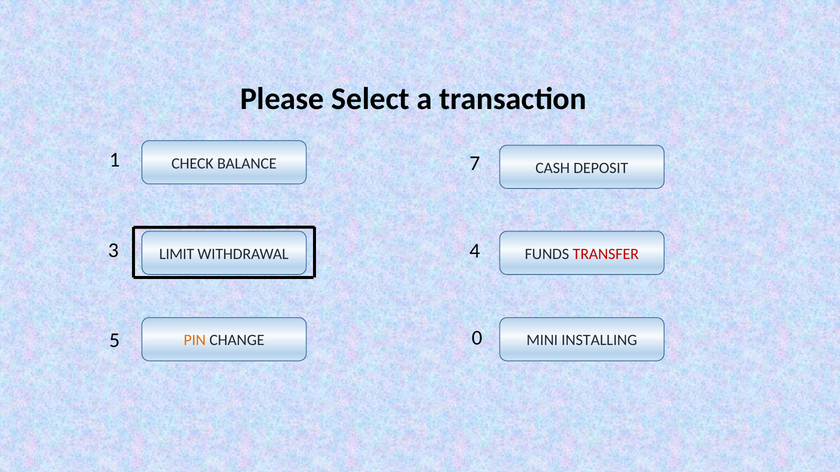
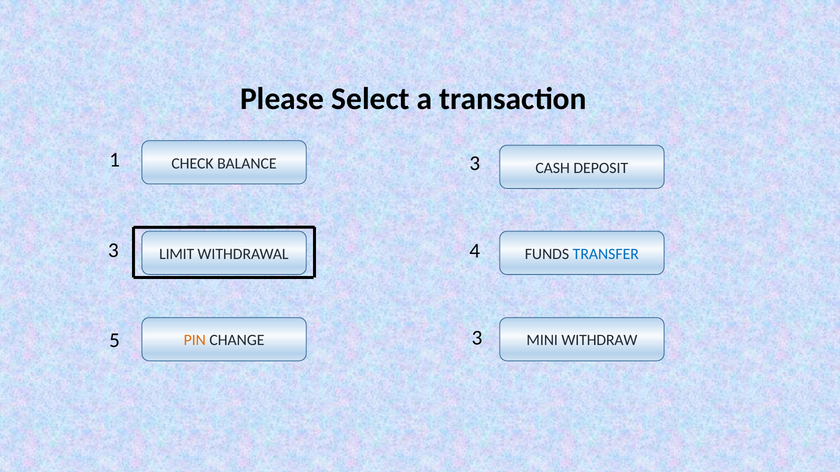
1 7: 7 -> 3
TRANSFER colour: red -> blue
5 0: 0 -> 3
INSTALLING: INSTALLING -> WITHDRAW
